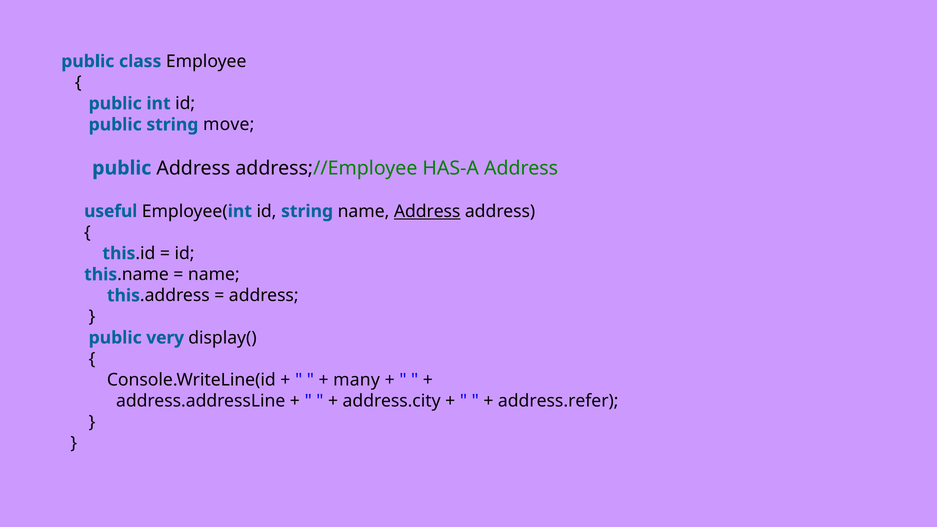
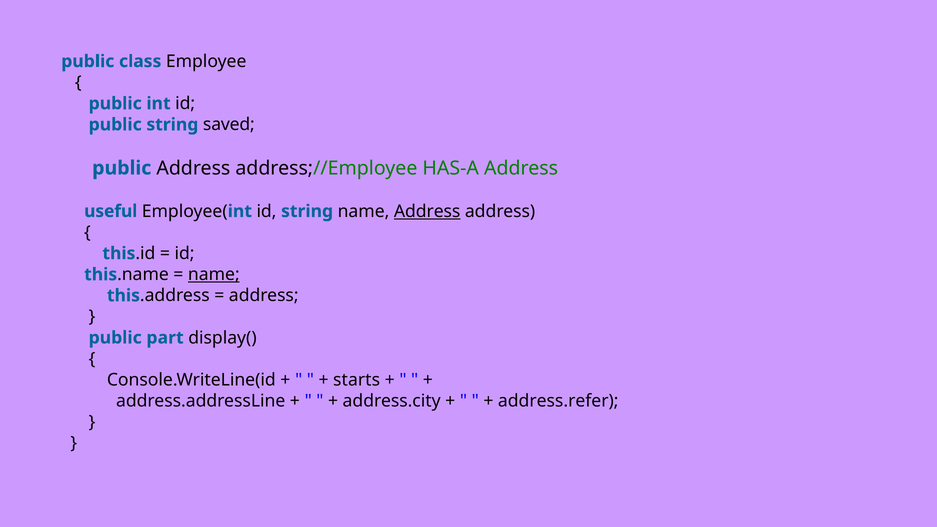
move: move -> saved
name at (214, 275) underline: none -> present
very: very -> part
many: many -> starts
